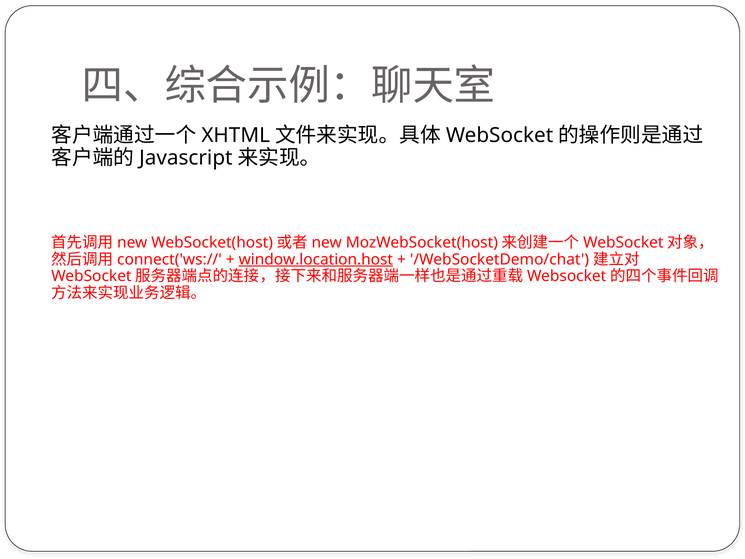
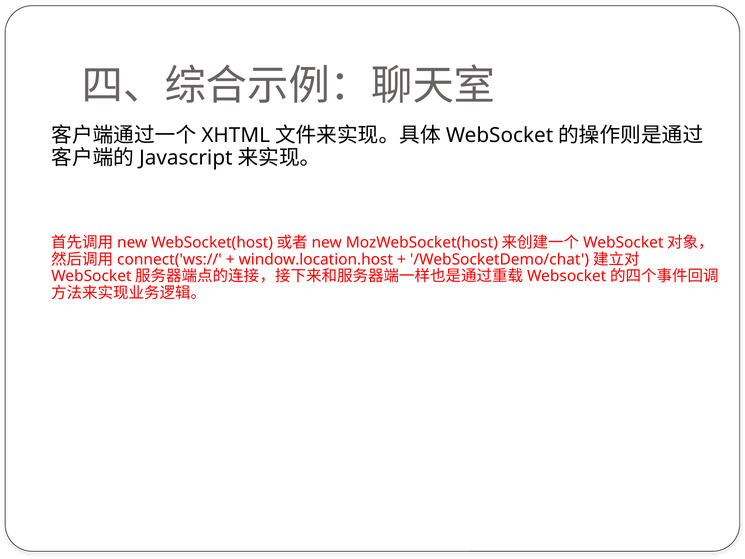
window.location.host underline: present -> none
